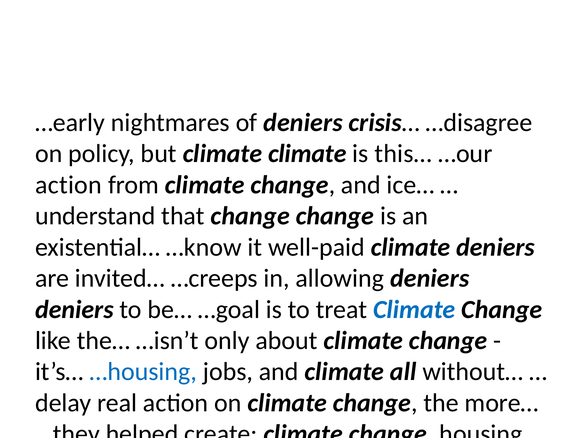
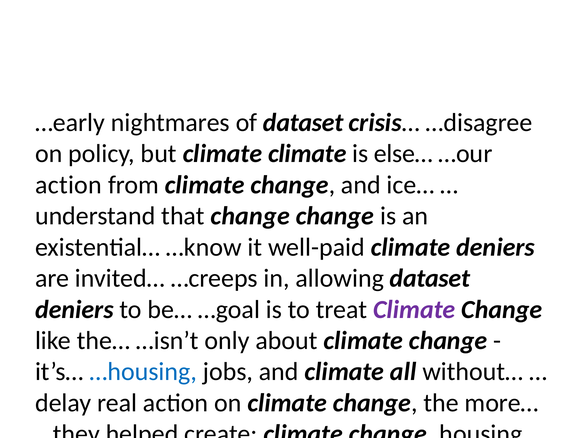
of deniers: deniers -> dataset
this…: this… -> else…
allowing deniers: deniers -> dataset
Climate at (414, 309) colour: blue -> purple
